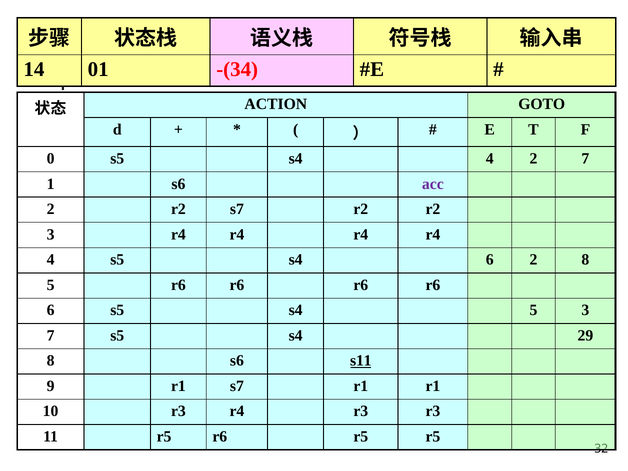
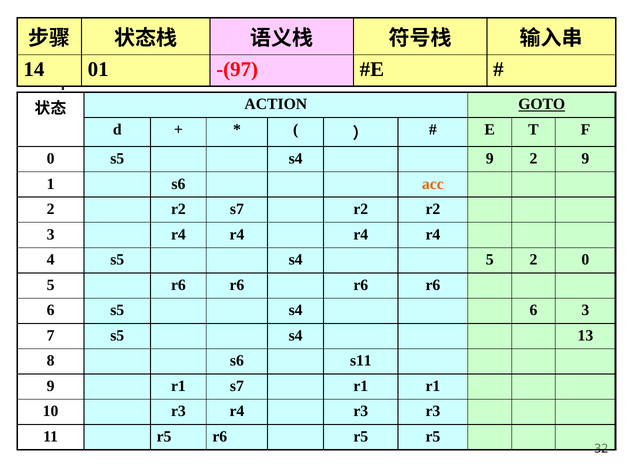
-(34: -(34 -> -(97
GOTO underline: none -> present
s4 4: 4 -> 9
2 7: 7 -> 9
acc colour: purple -> orange
s4 6: 6 -> 5
2 8: 8 -> 0
s4 5: 5 -> 6
29: 29 -> 13
s11 underline: present -> none
